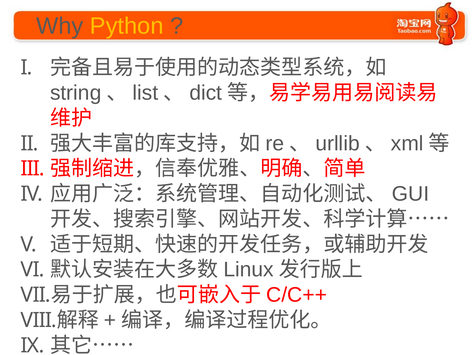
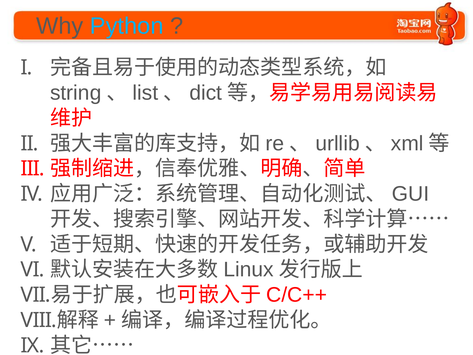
Python colour: yellow -> light blue
